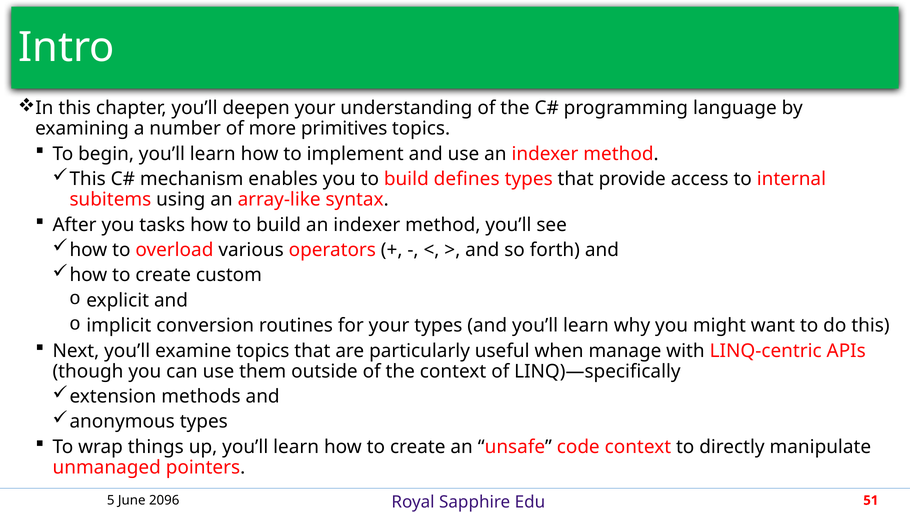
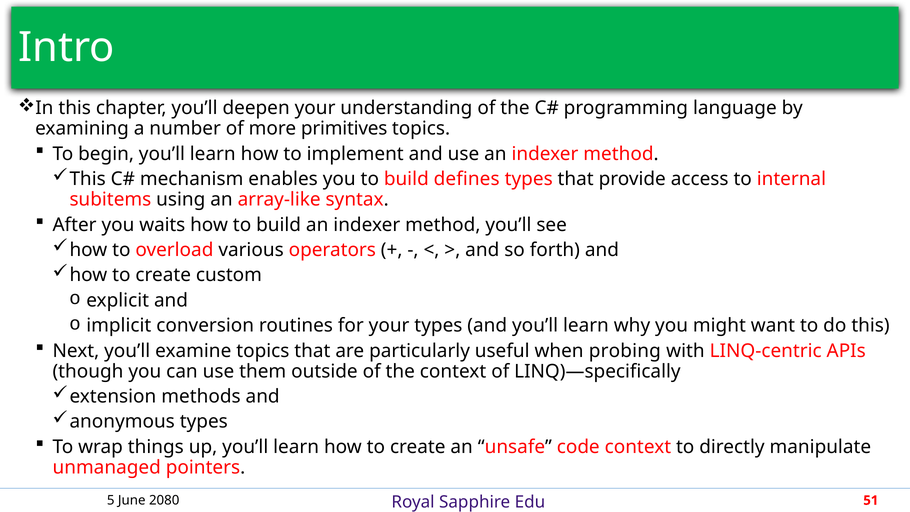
tasks: tasks -> waits
manage: manage -> probing
2096: 2096 -> 2080
